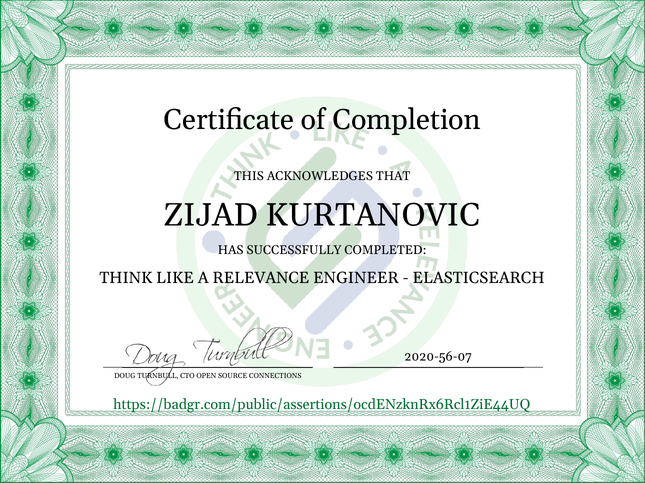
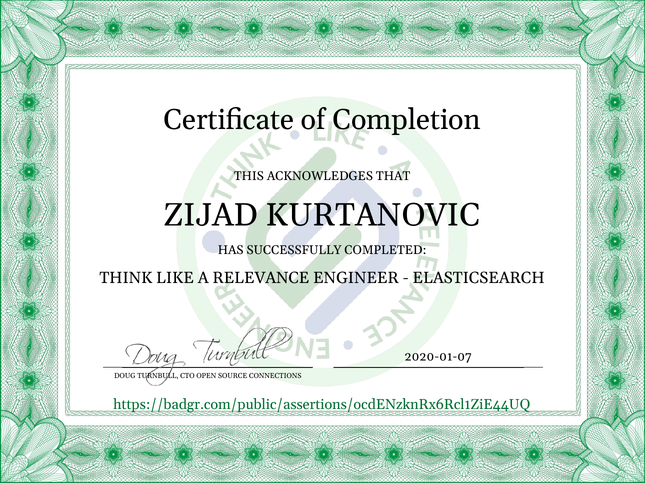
2020-56-07: 2020-56-07 -> 2020-01-07
